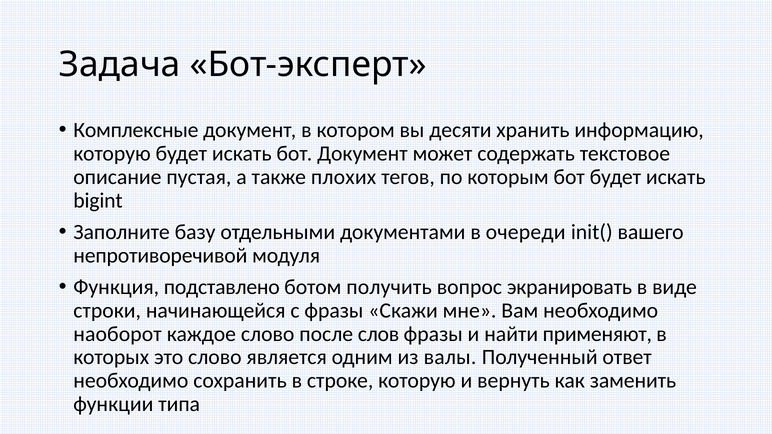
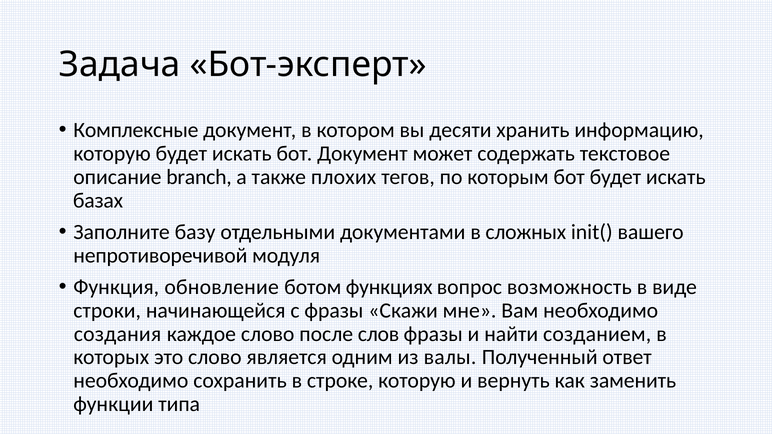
пустая: пустая -> branch
bigint: bigint -> базах
очереди: очереди -> сложных
подставлено: подставлено -> обновление
получить: получить -> функциях
экранировать: экранировать -> возможность
наоборот: наоборот -> создания
применяют: применяют -> созданием
